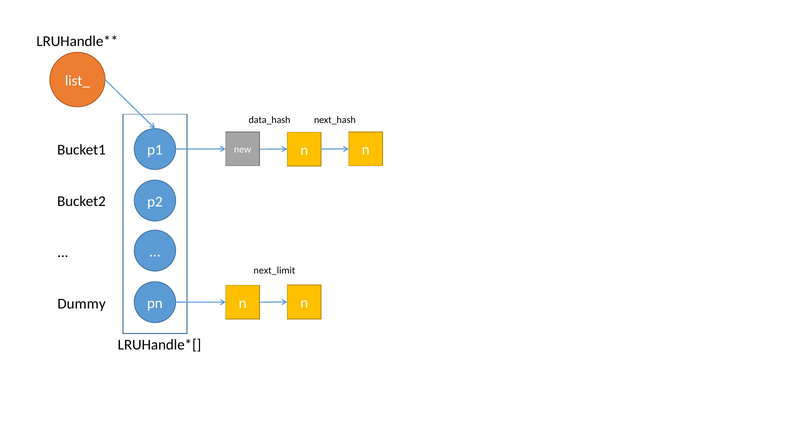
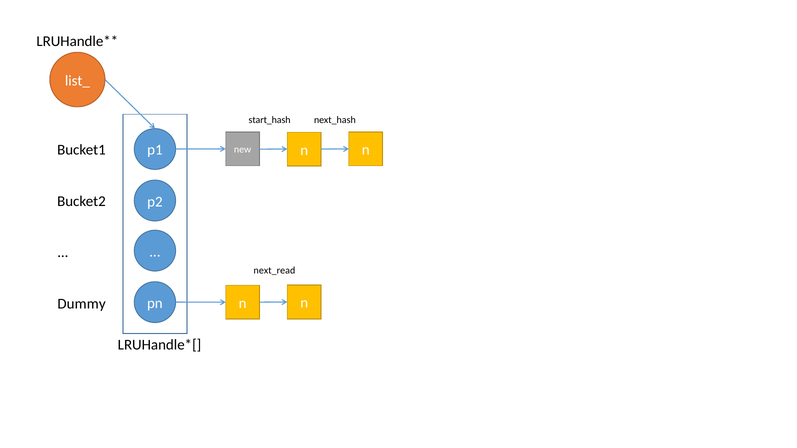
data_hash: data_hash -> start_hash
next_limit: next_limit -> next_read
